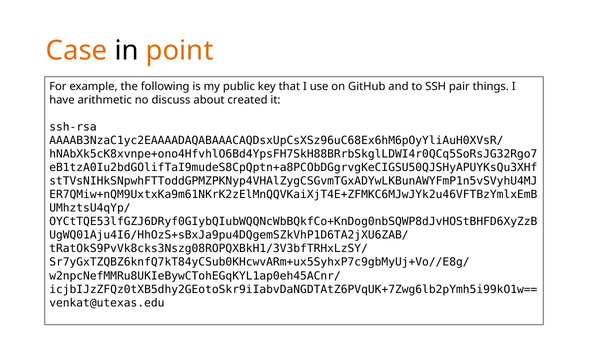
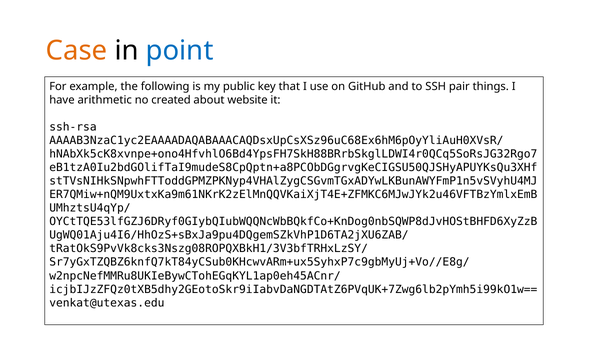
point colour: orange -> blue
discuss: discuss -> created
created: created -> website
